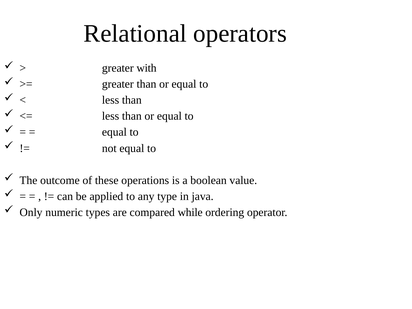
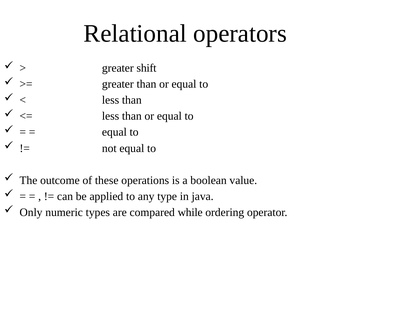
with: with -> shift
